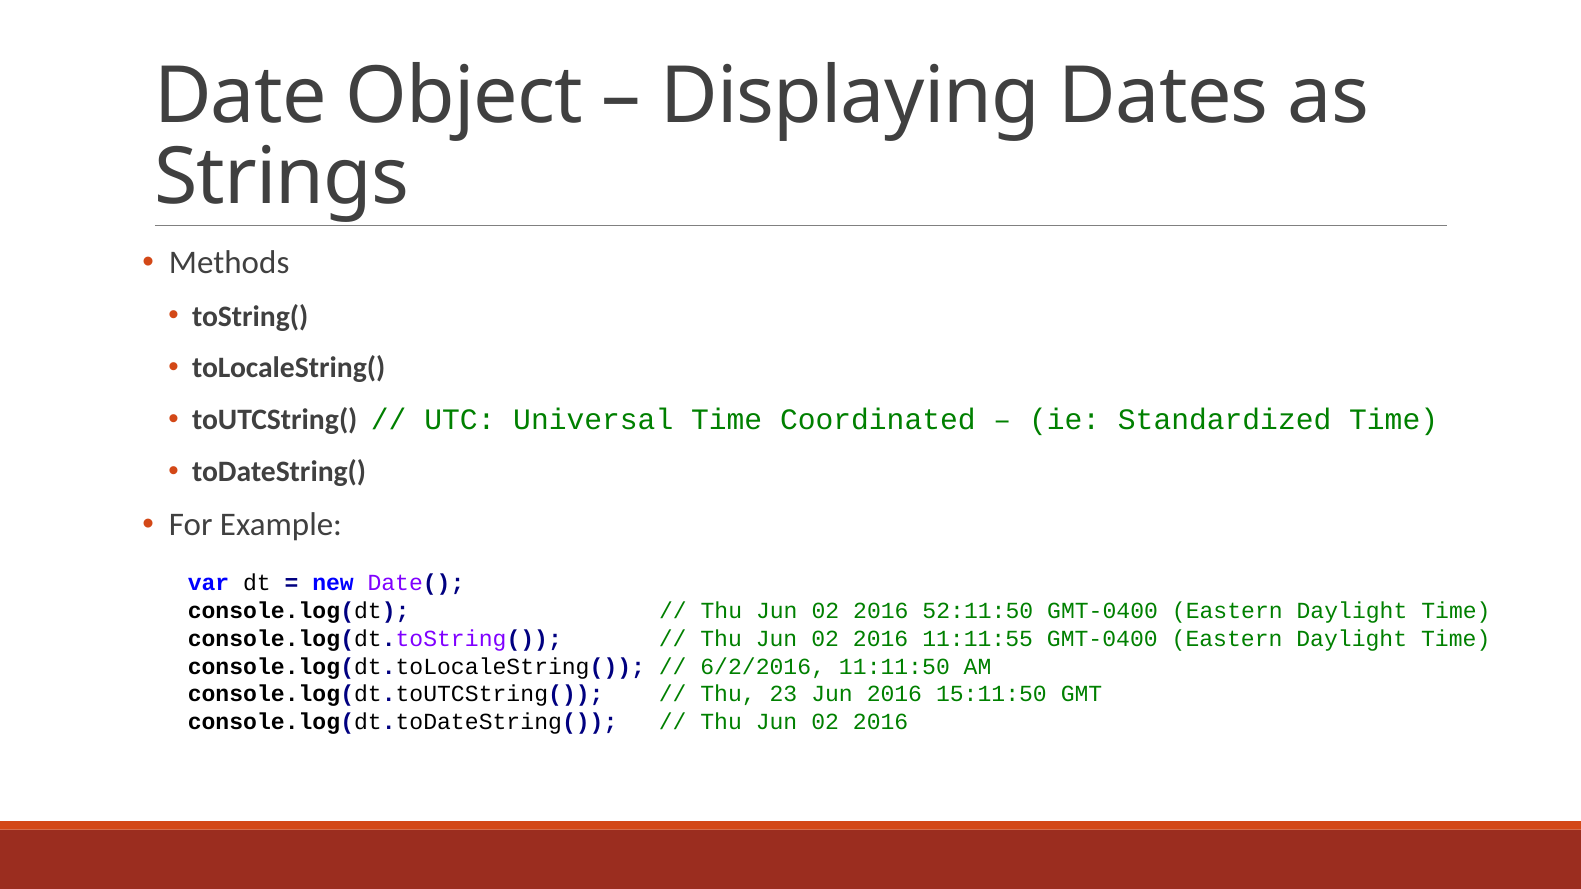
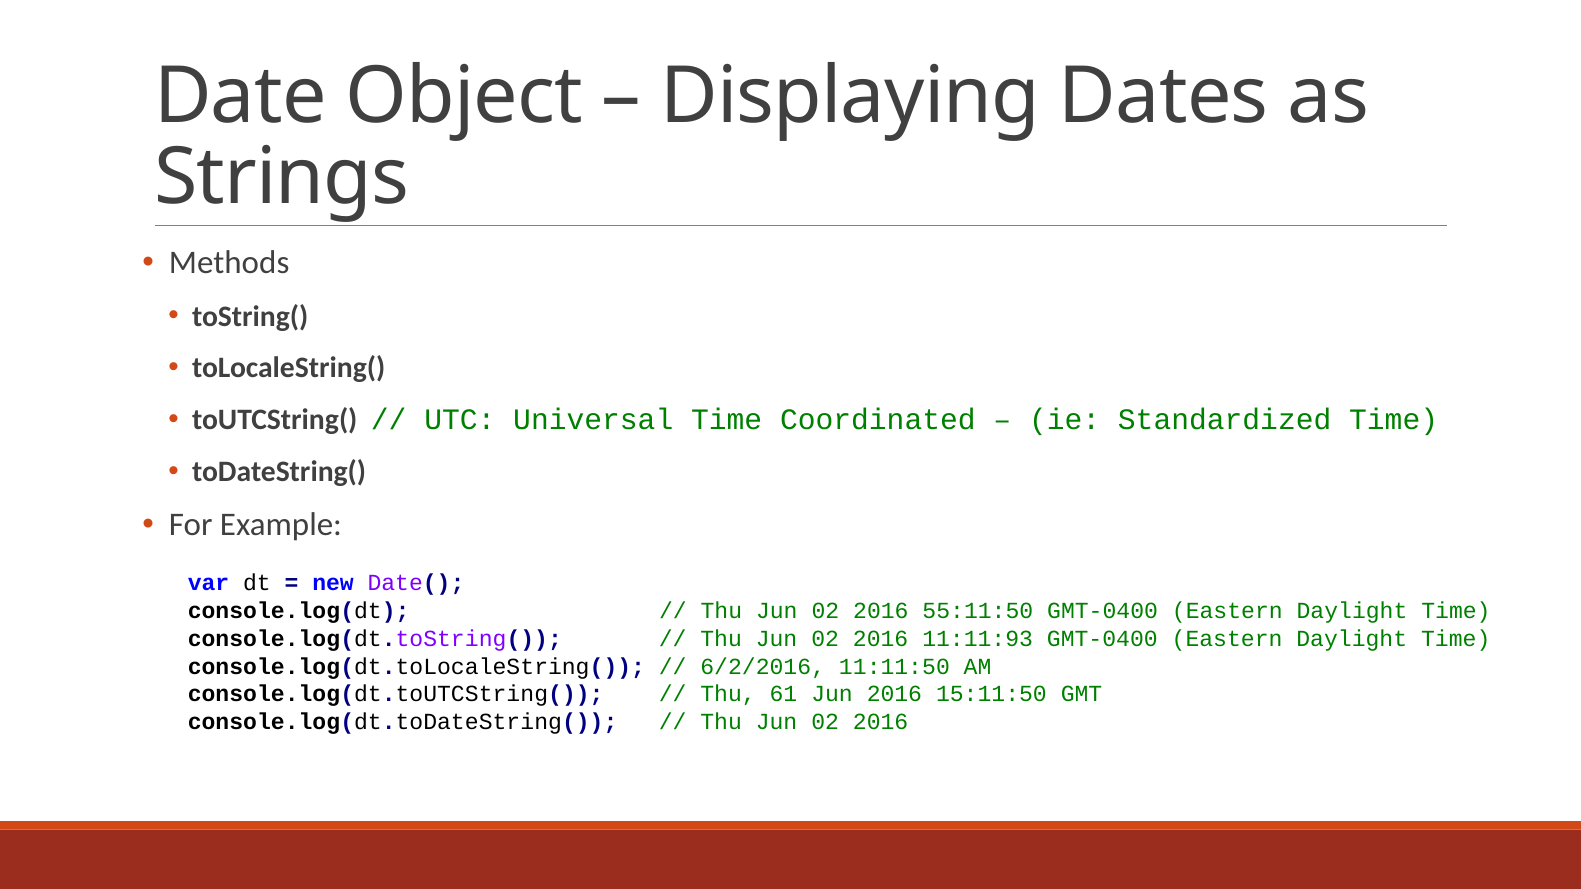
52:11:50: 52:11:50 -> 55:11:50
11:11:55: 11:11:55 -> 11:11:93
23: 23 -> 61
